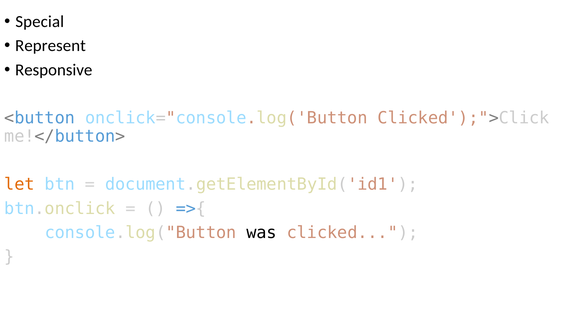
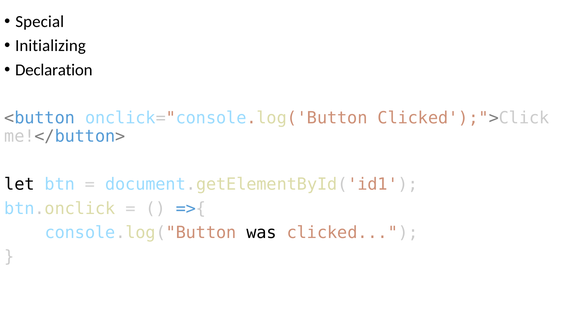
Represent: Represent -> Initializing
Responsive: Responsive -> Declaration
let colour: orange -> black
